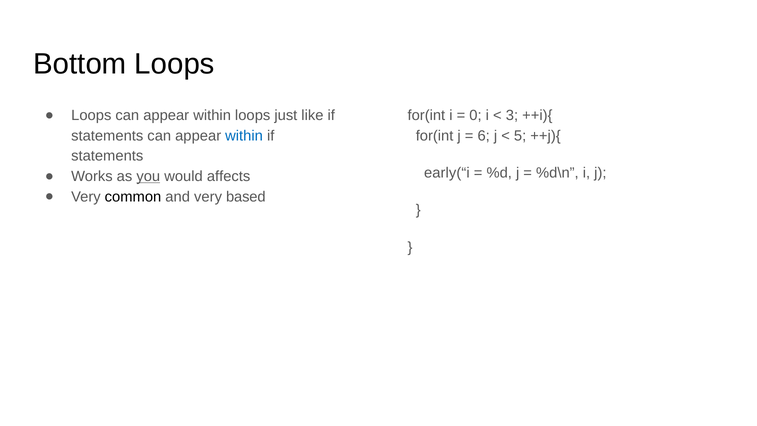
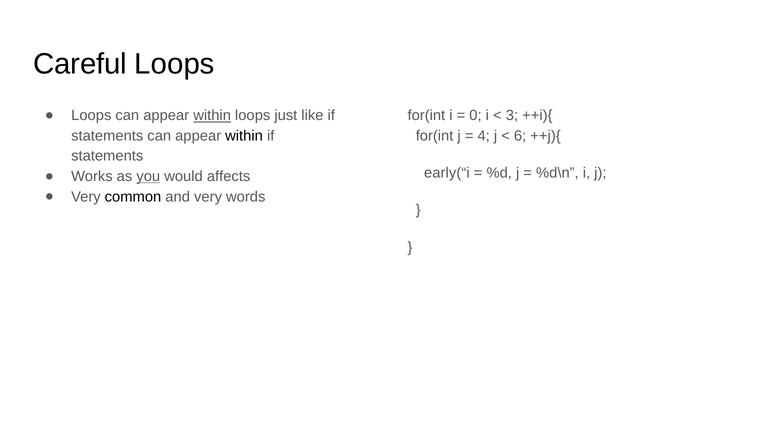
Bottom: Bottom -> Careful
within at (212, 115) underline: none -> present
within at (244, 136) colour: blue -> black
6: 6 -> 4
5: 5 -> 6
based: based -> words
